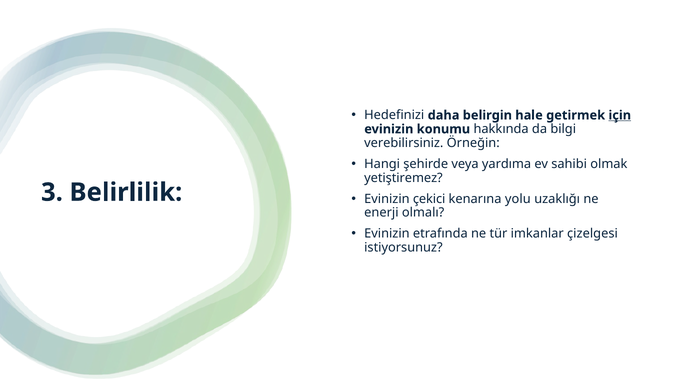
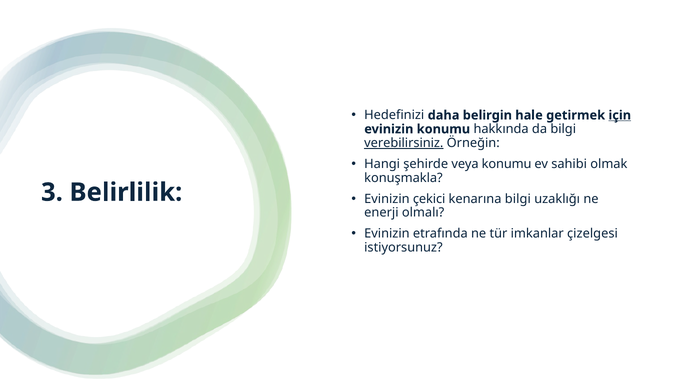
verebilirsiniz underline: none -> present
veya yardıma: yardıma -> konumu
yetiştiremez: yetiştiremez -> konuşmakla
kenarına yolu: yolu -> bilgi
